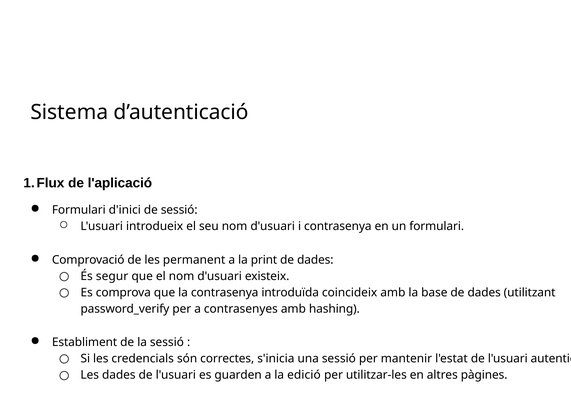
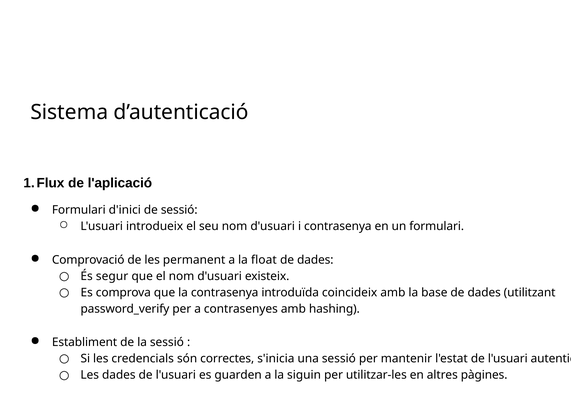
print: print -> float
edició: edició -> siguin
